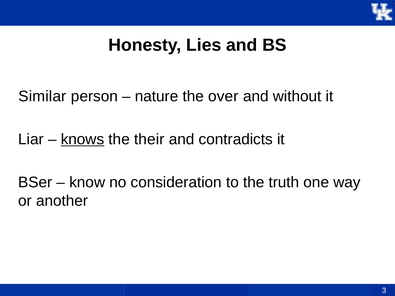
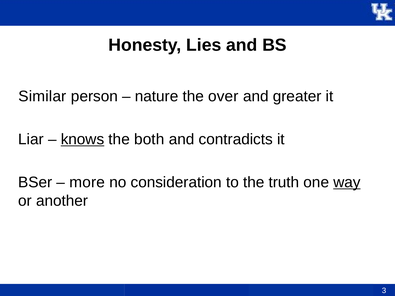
without: without -> greater
their: their -> both
know: know -> more
way underline: none -> present
